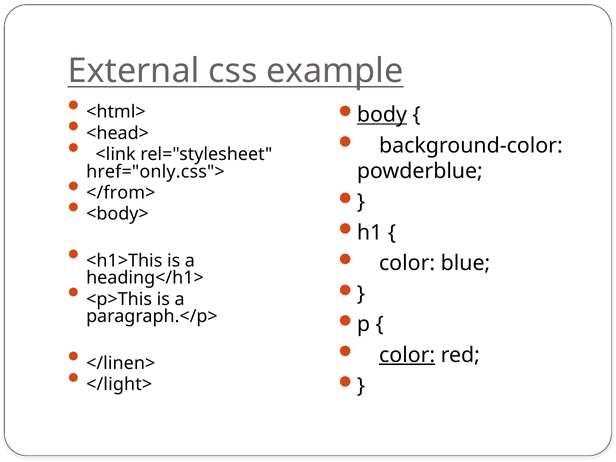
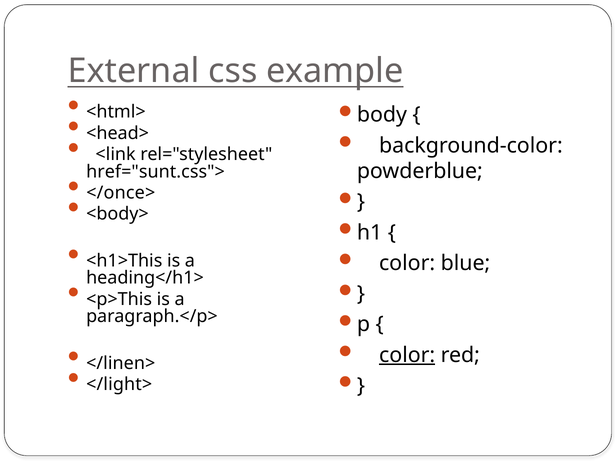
body underline: present -> none
href="only.css">: href="only.css"> -> href="sunt.css">
</from>: </from> -> </once>
